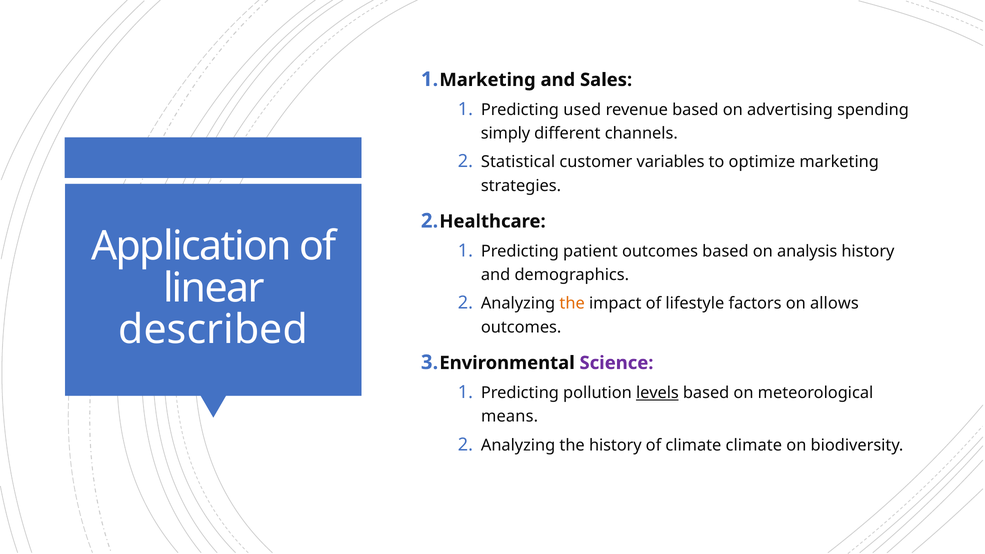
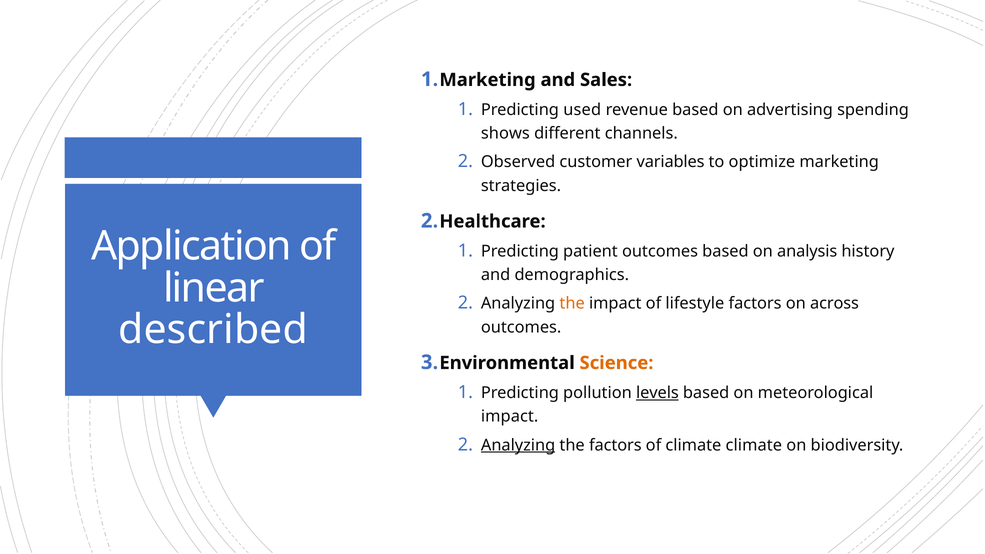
simply: simply -> shows
Statistical: Statistical -> Observed
allows: allows -> across
Science colour: purple -> orange
means at (510, 416): means -> impact
Analyzing at (518, 445) underline: none -> present
the history: history -> factors
